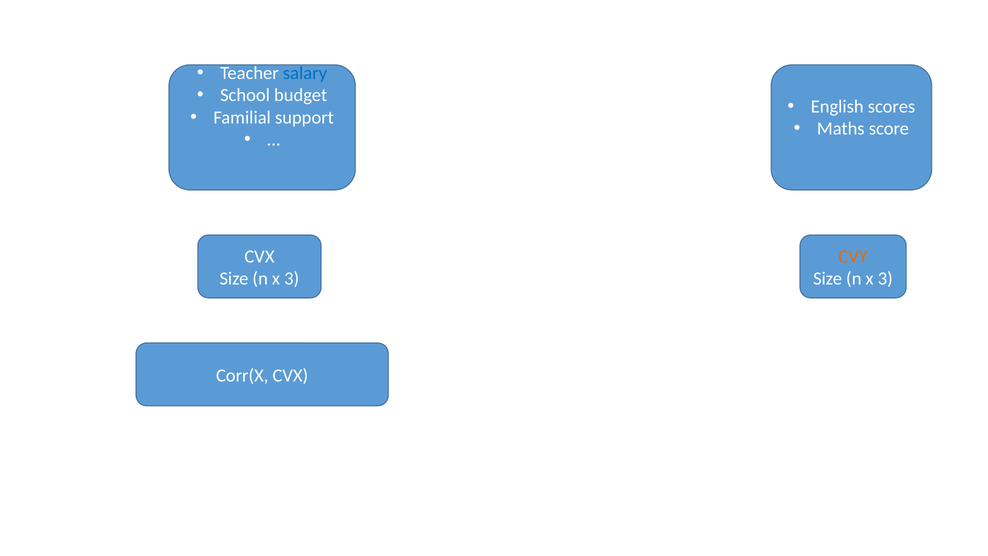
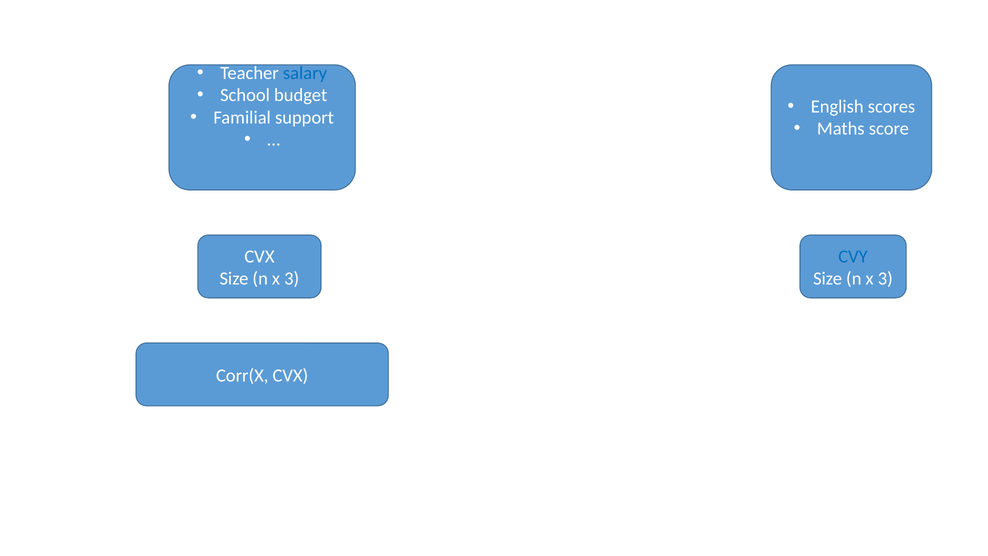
CVY colour: orange -> blue
